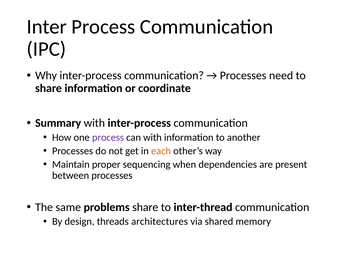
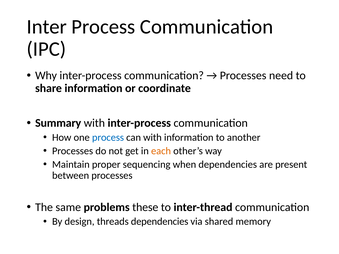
process at (108, 137) colour: purple -> blue
problems share: share -> these
threads architectures: architectures -> dependencies
